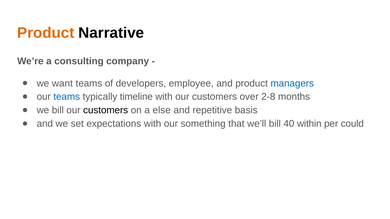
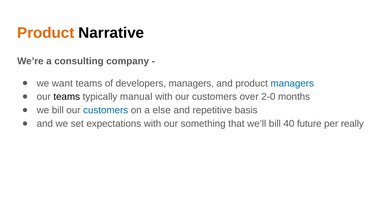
developers employee: employee -> managers
teams at (67, 97) colour: blue -> black
timeline: timeline -> manual
2-8: 2-8 -> 2-0
customers at (106, 110) colour: black -> blue
within: within -> future
could: could -> really
